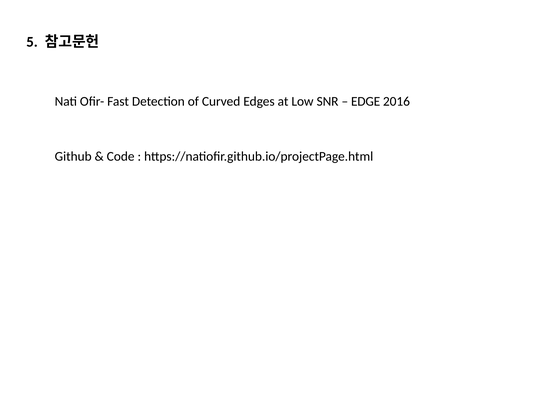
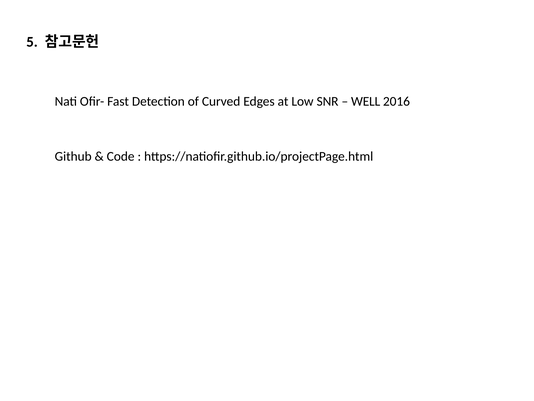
EDGE: EDGE -> WELL
